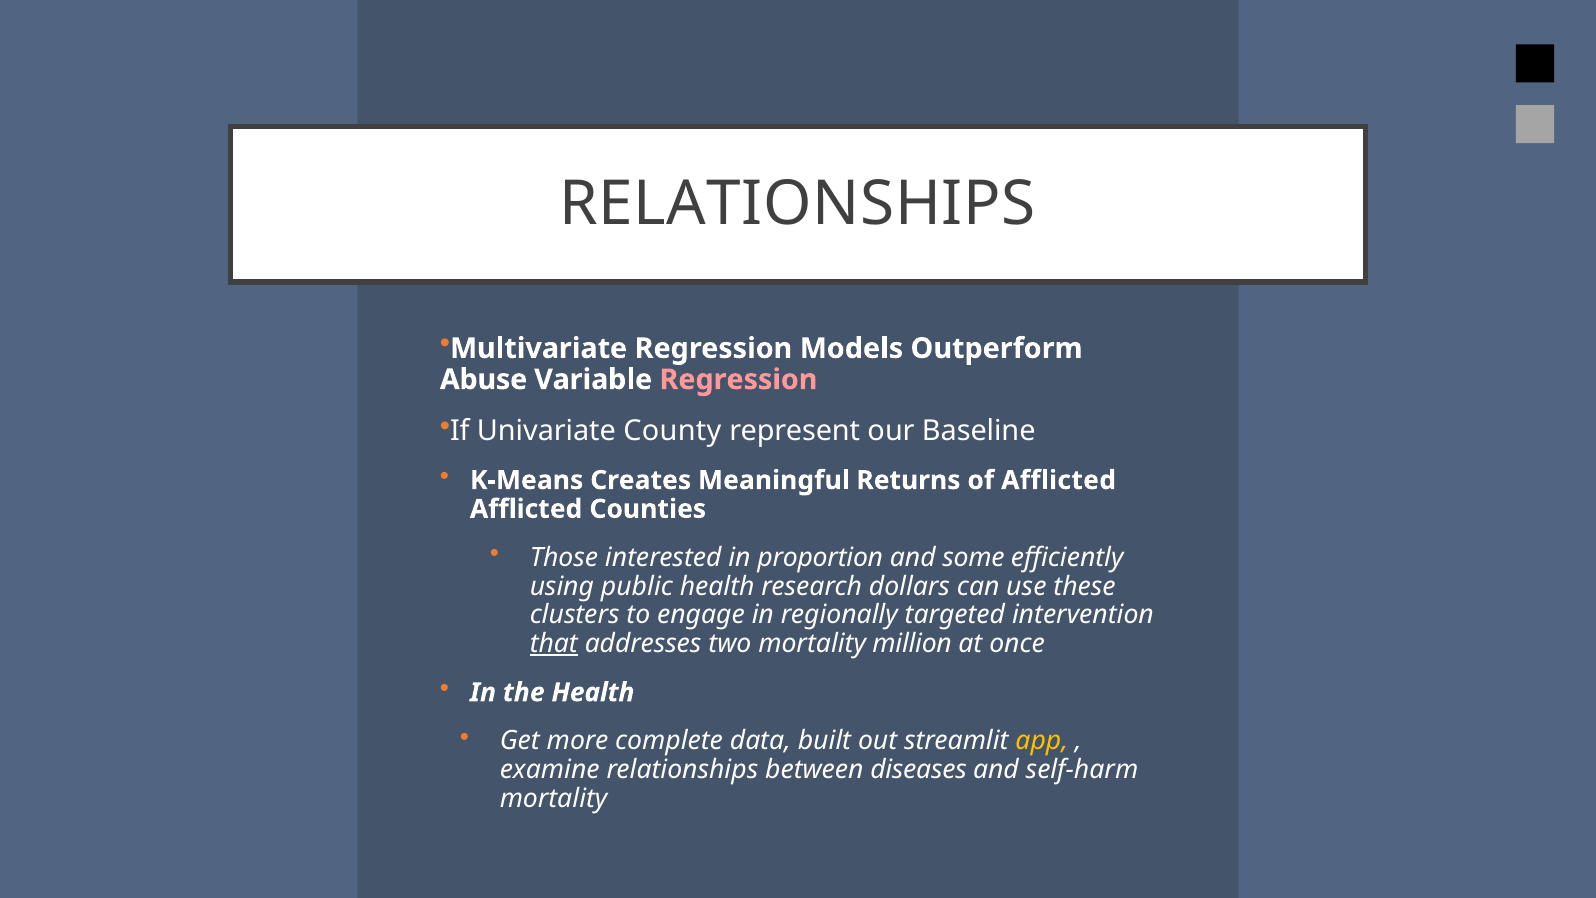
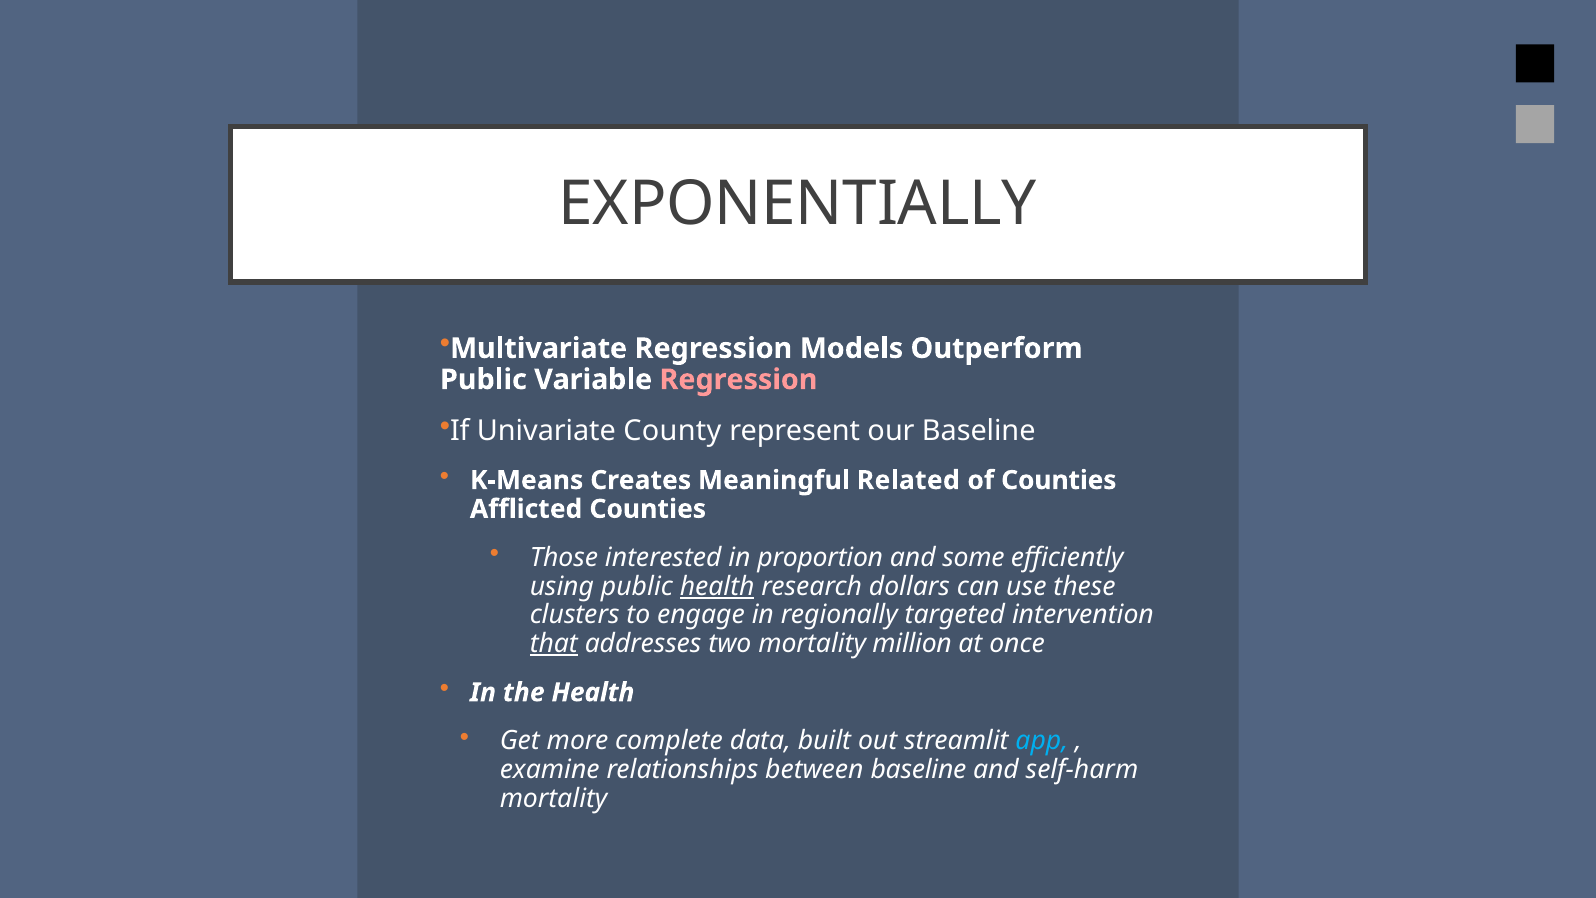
RELATIONSHIPS at (797, 204): RELATIONSHIPS -> EXPONENTIALLY
Abuse at (484, 380): Abuse -> Public
Returns: Returns -> Related
of Afflicted: Afflicted -> Counties
health at (717, 586) underline: none -> present
app colour: yellow -> light blue
between diseases: diseases -> baseline
